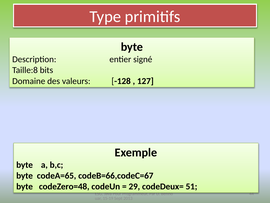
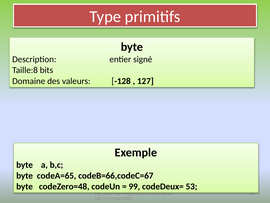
29: 29 -> 99
51: 51 -> 53
